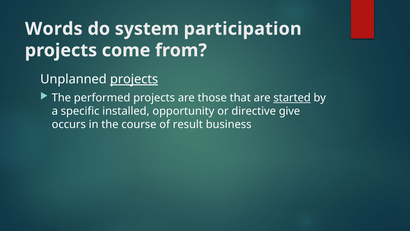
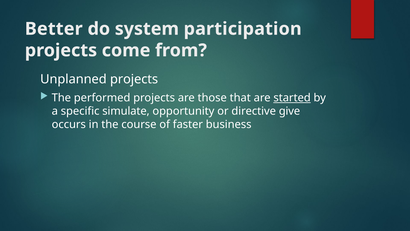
Words: Words -> Better
projects at (134, 79) underline: present -> none
installed: installed -> simulate
result: result -> faster
